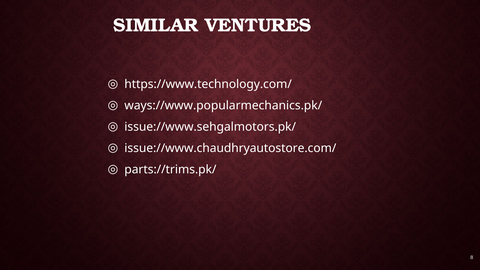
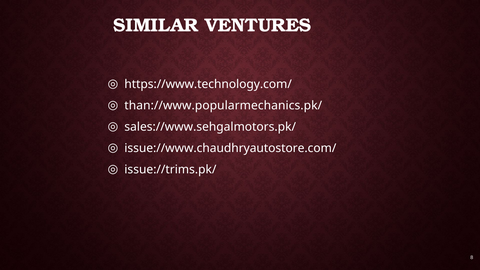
ways://www.popularmechanics.pk/: ways://www.popularmechanics.pk/ -> than://www.popularmechanics.pk/
issue://www.sehgalmotors.pk/: issue://www.sehgalmotors.pk/ -> sales://www.sehgalmotors.pk/
parts://trims.pk/: parts://trims.pk/ -> issue://trims.pk/
